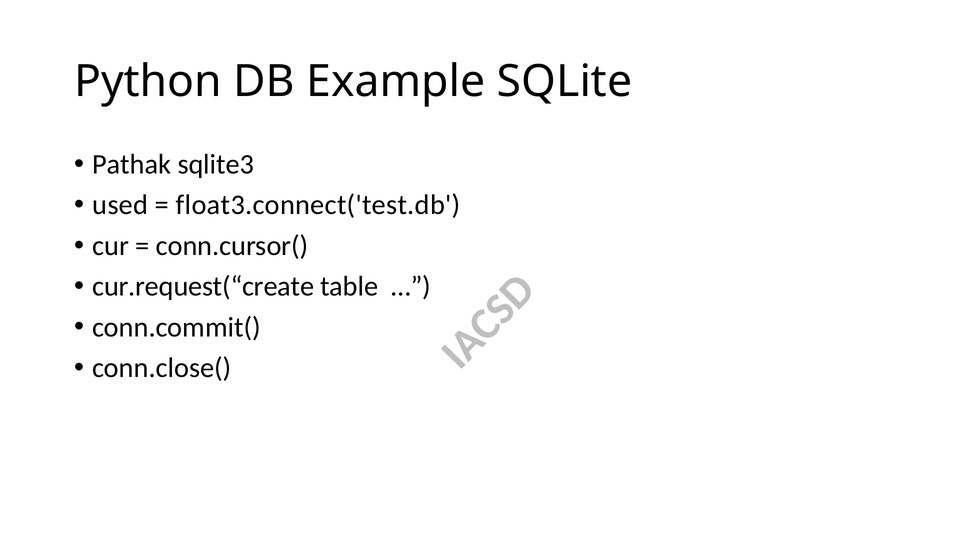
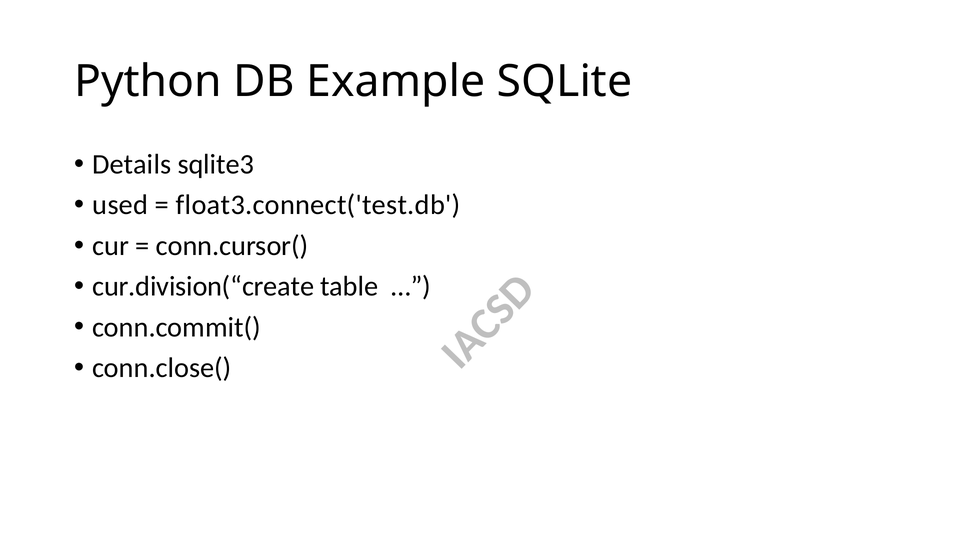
Pathak: Pathak -> Details
cur.request(“create: cur.request(“create -> cur.division(“create
